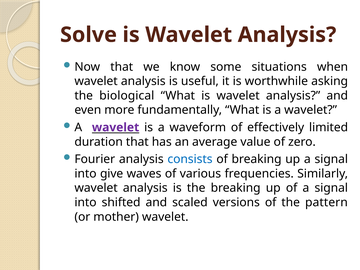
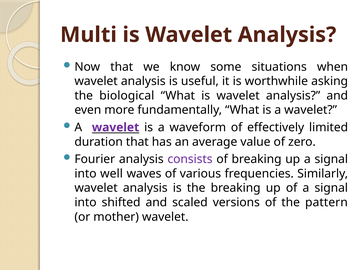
Solve: Solve -> Multi
consists colour: blue -> purple
give: give -> well
